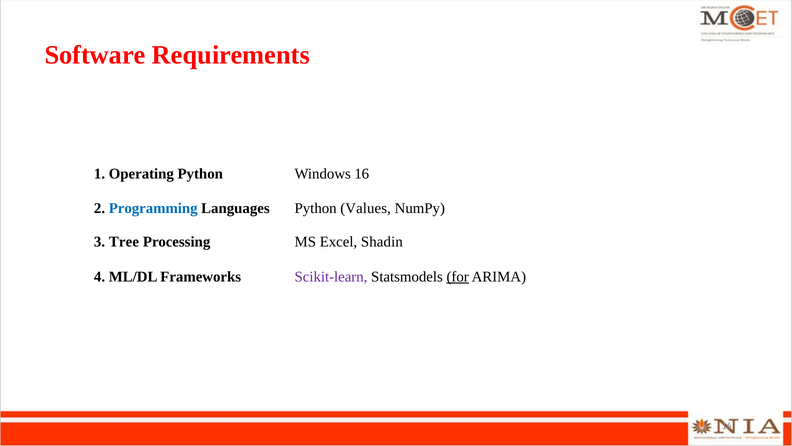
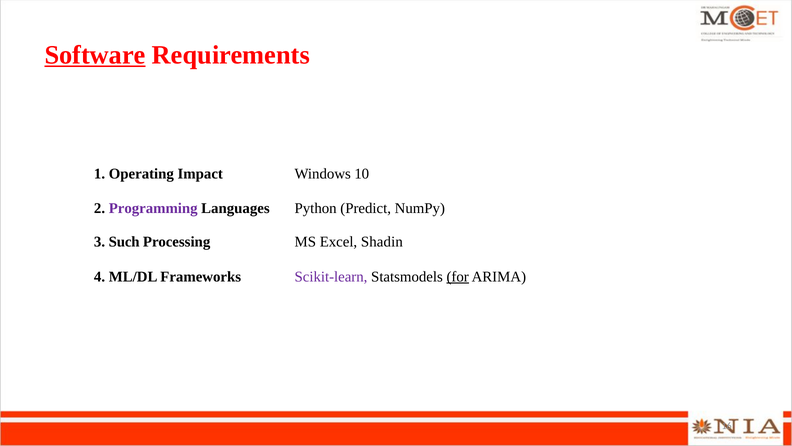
Software underline: none -> present
Operating Python: Python -> Impact
Windows 16: 16 -> 10
Programming colour: blue -> purple
Values: Values -> Predict
Tree: Tree -> Such
